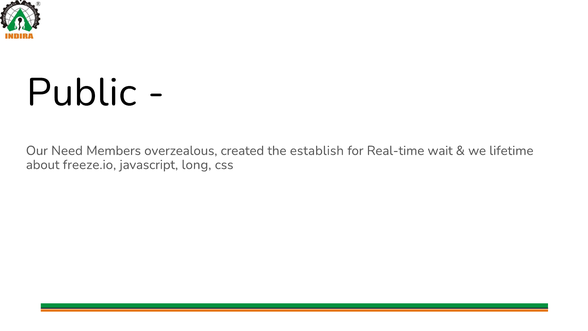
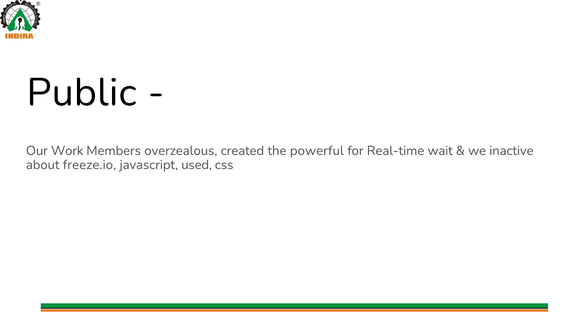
Need: Need -> Work
establish: establish -> powerful
lifetime: lifetime -> inactive
long: long -> used
